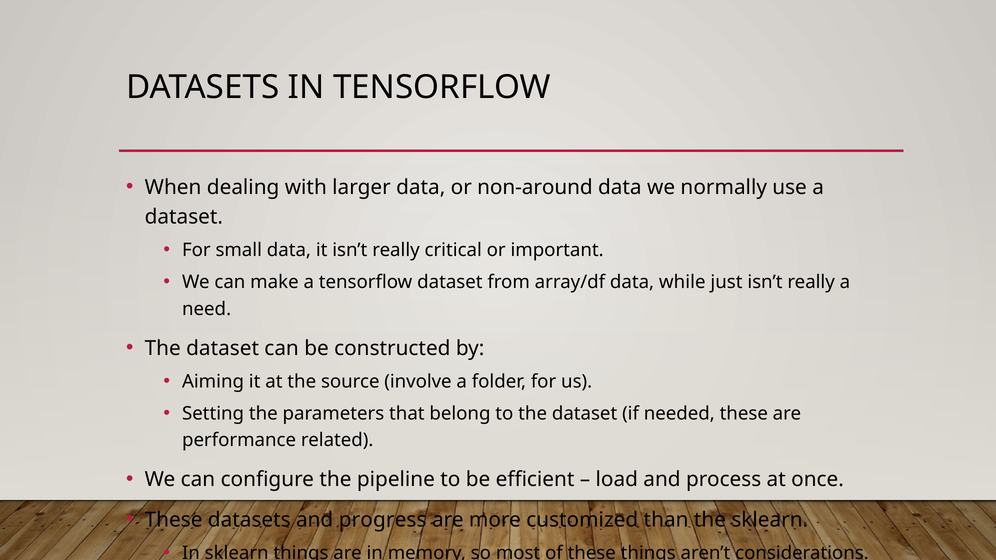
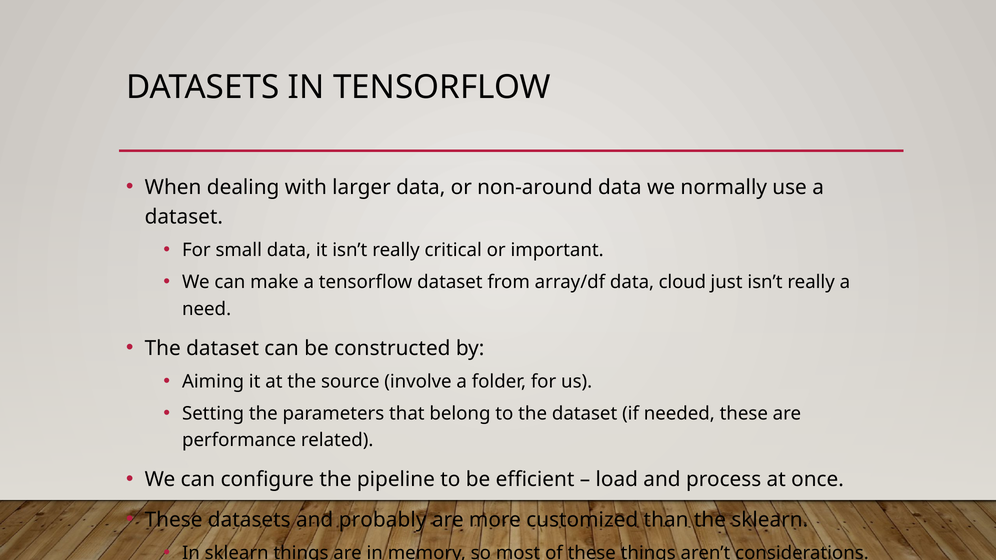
while: while -> cloud
progress: progress -> probably
